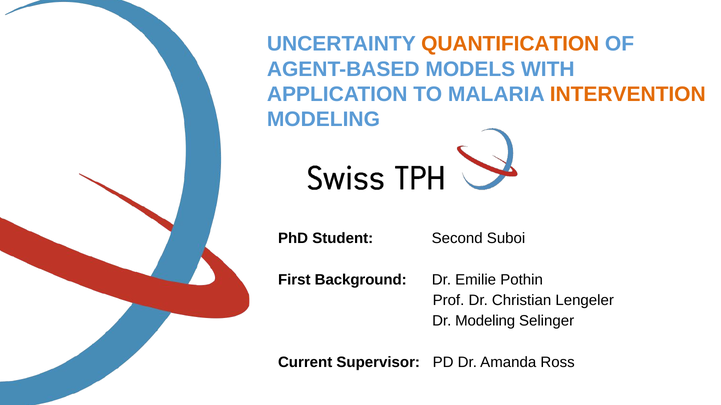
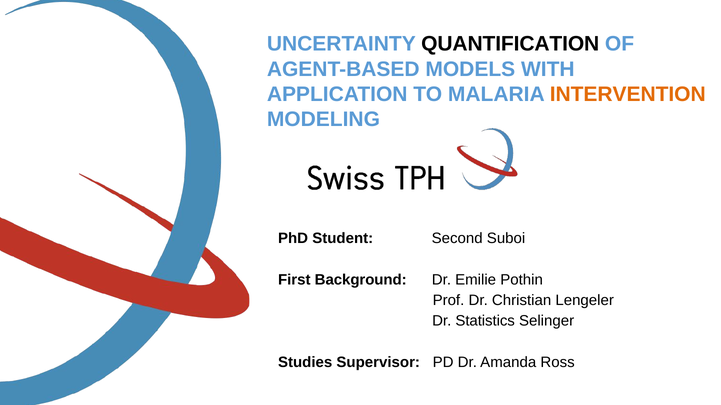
QUANTIFICATION colour: orange -> black
Dr Modeling: Modeling -> Statistics
Current: Current -> Studies
